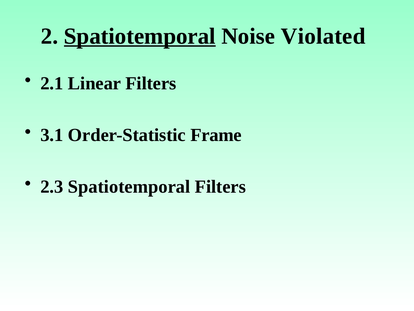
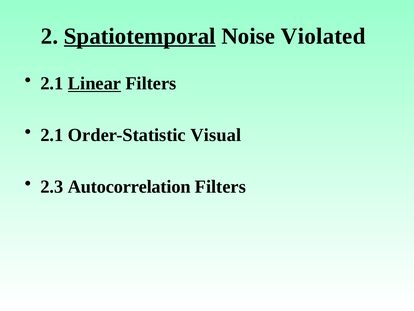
Linear underline: none -> present
3.1 at (52, 135): 3.1 -> 2.1
Frame: Frame -> Visual
2.3 Spatiotemporal: Spatiotemporal -> Autocorrelation
